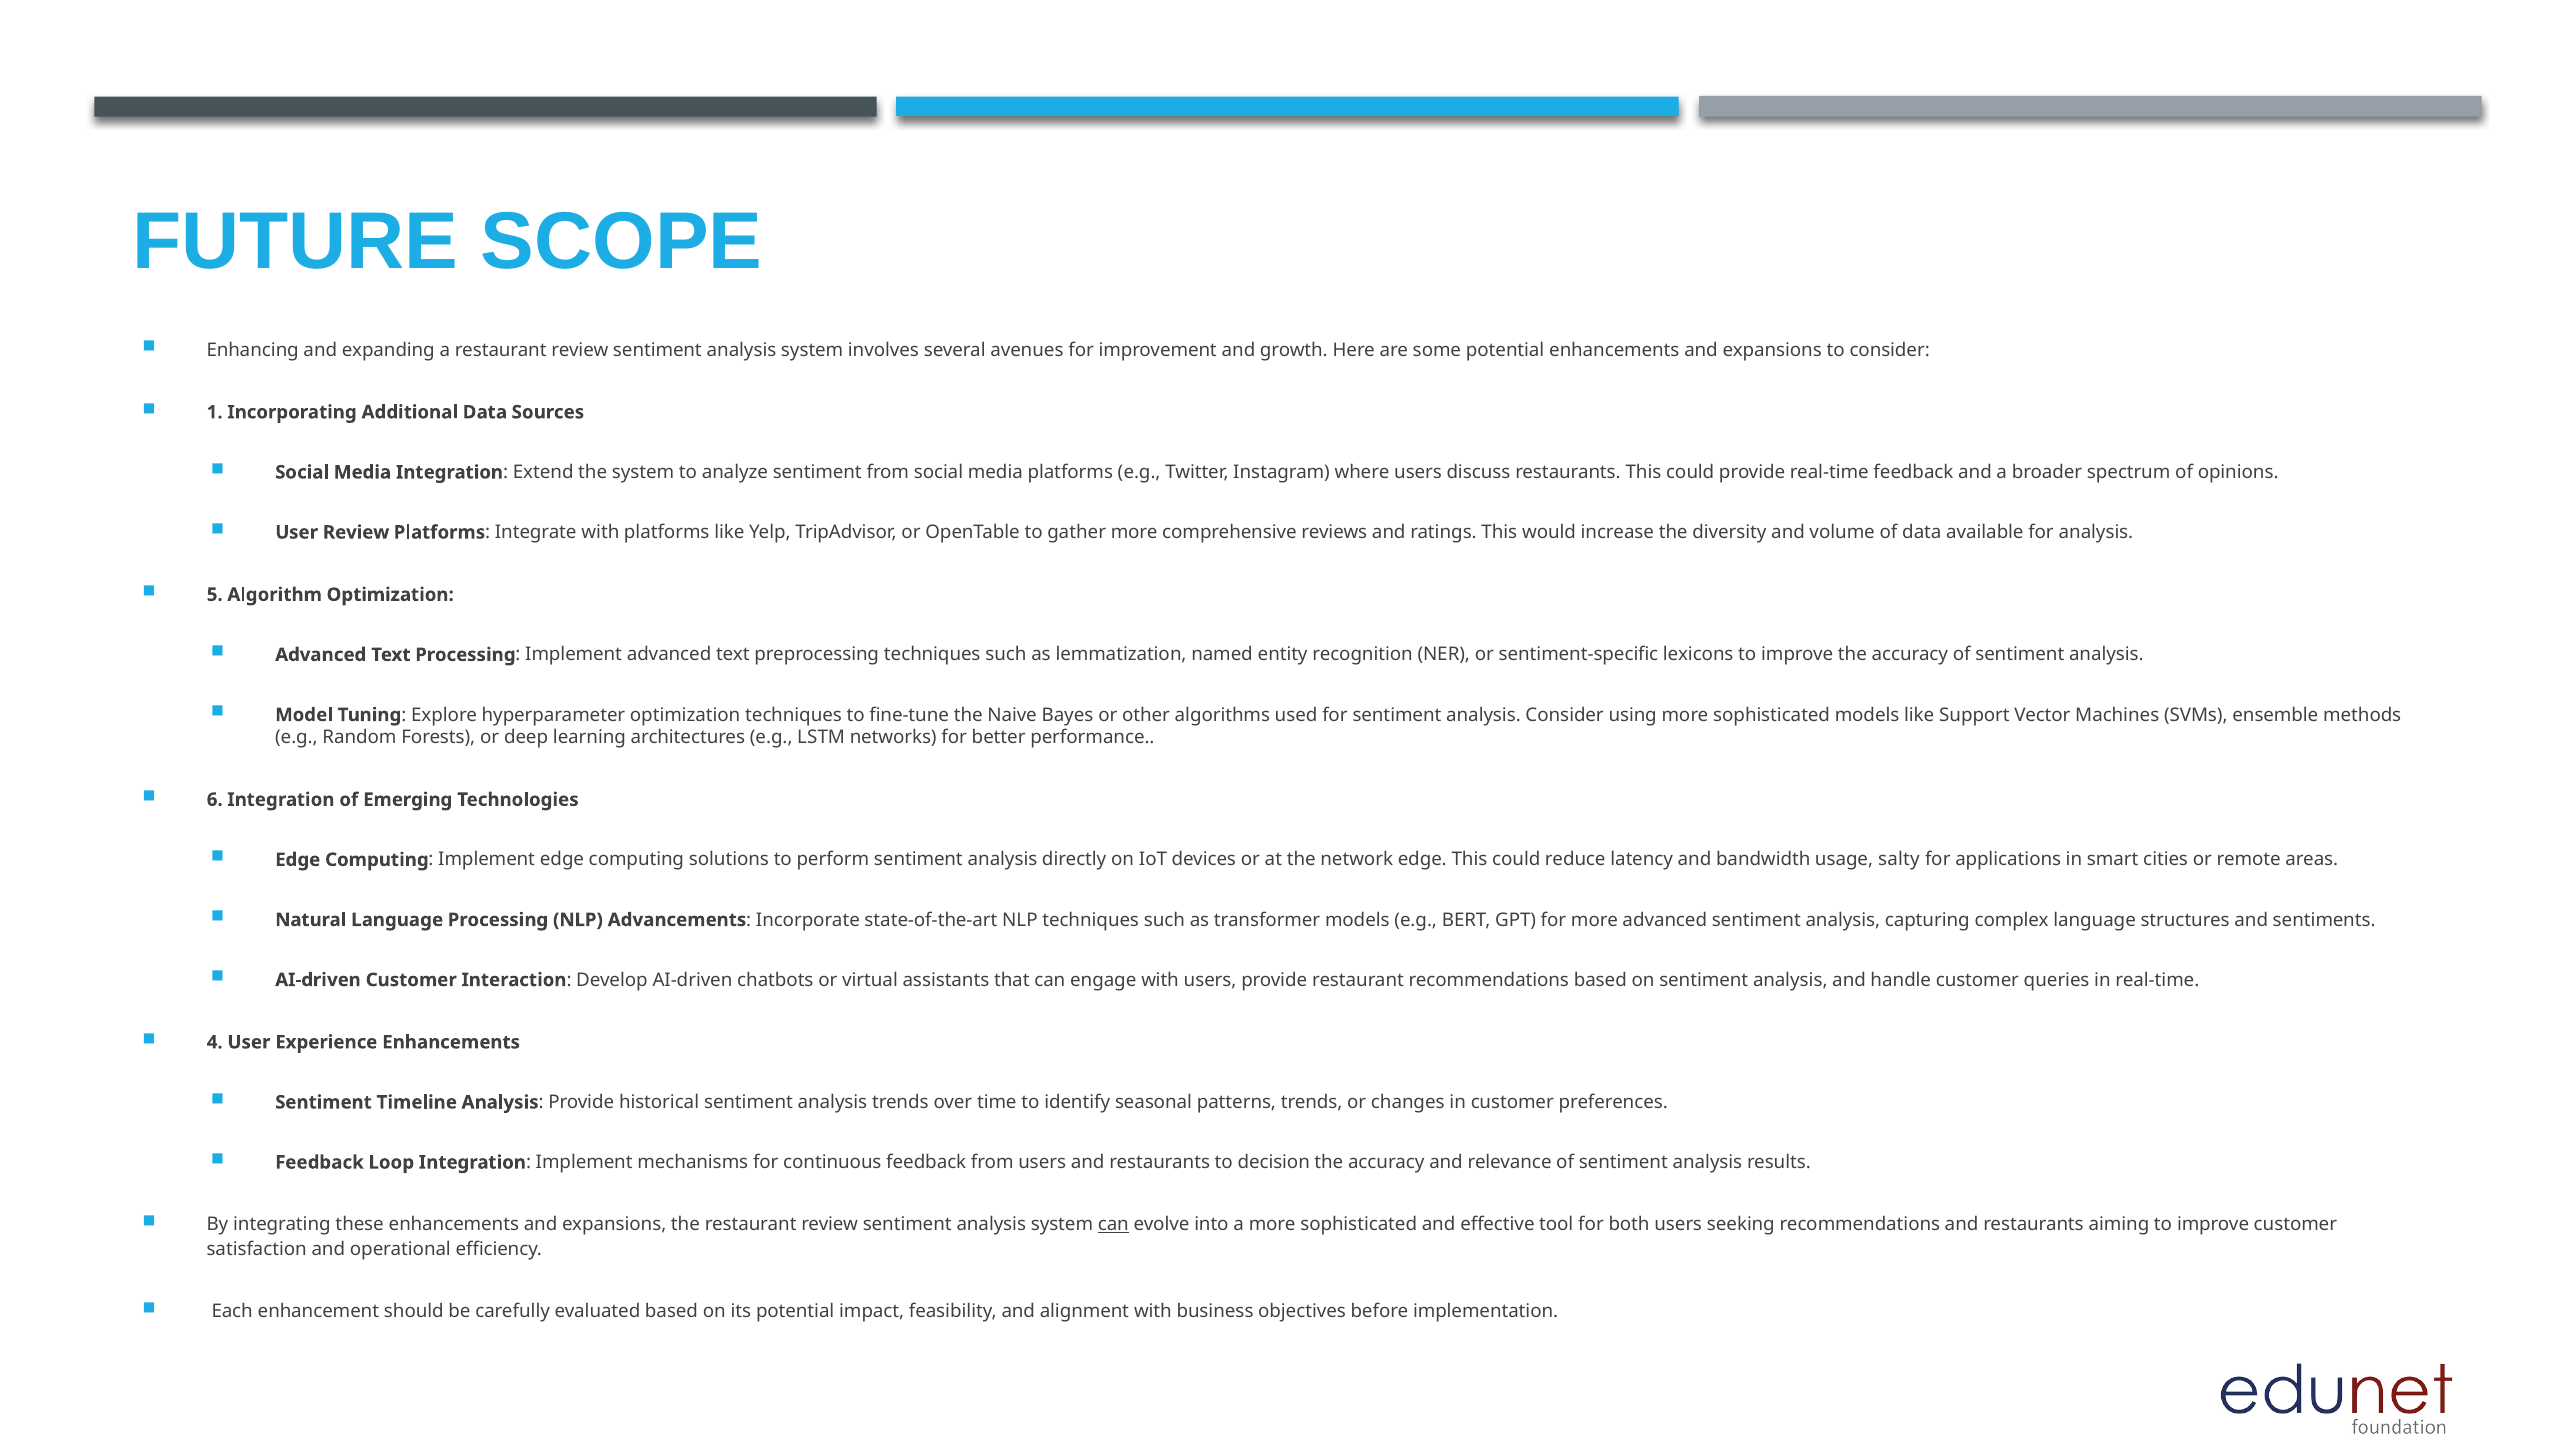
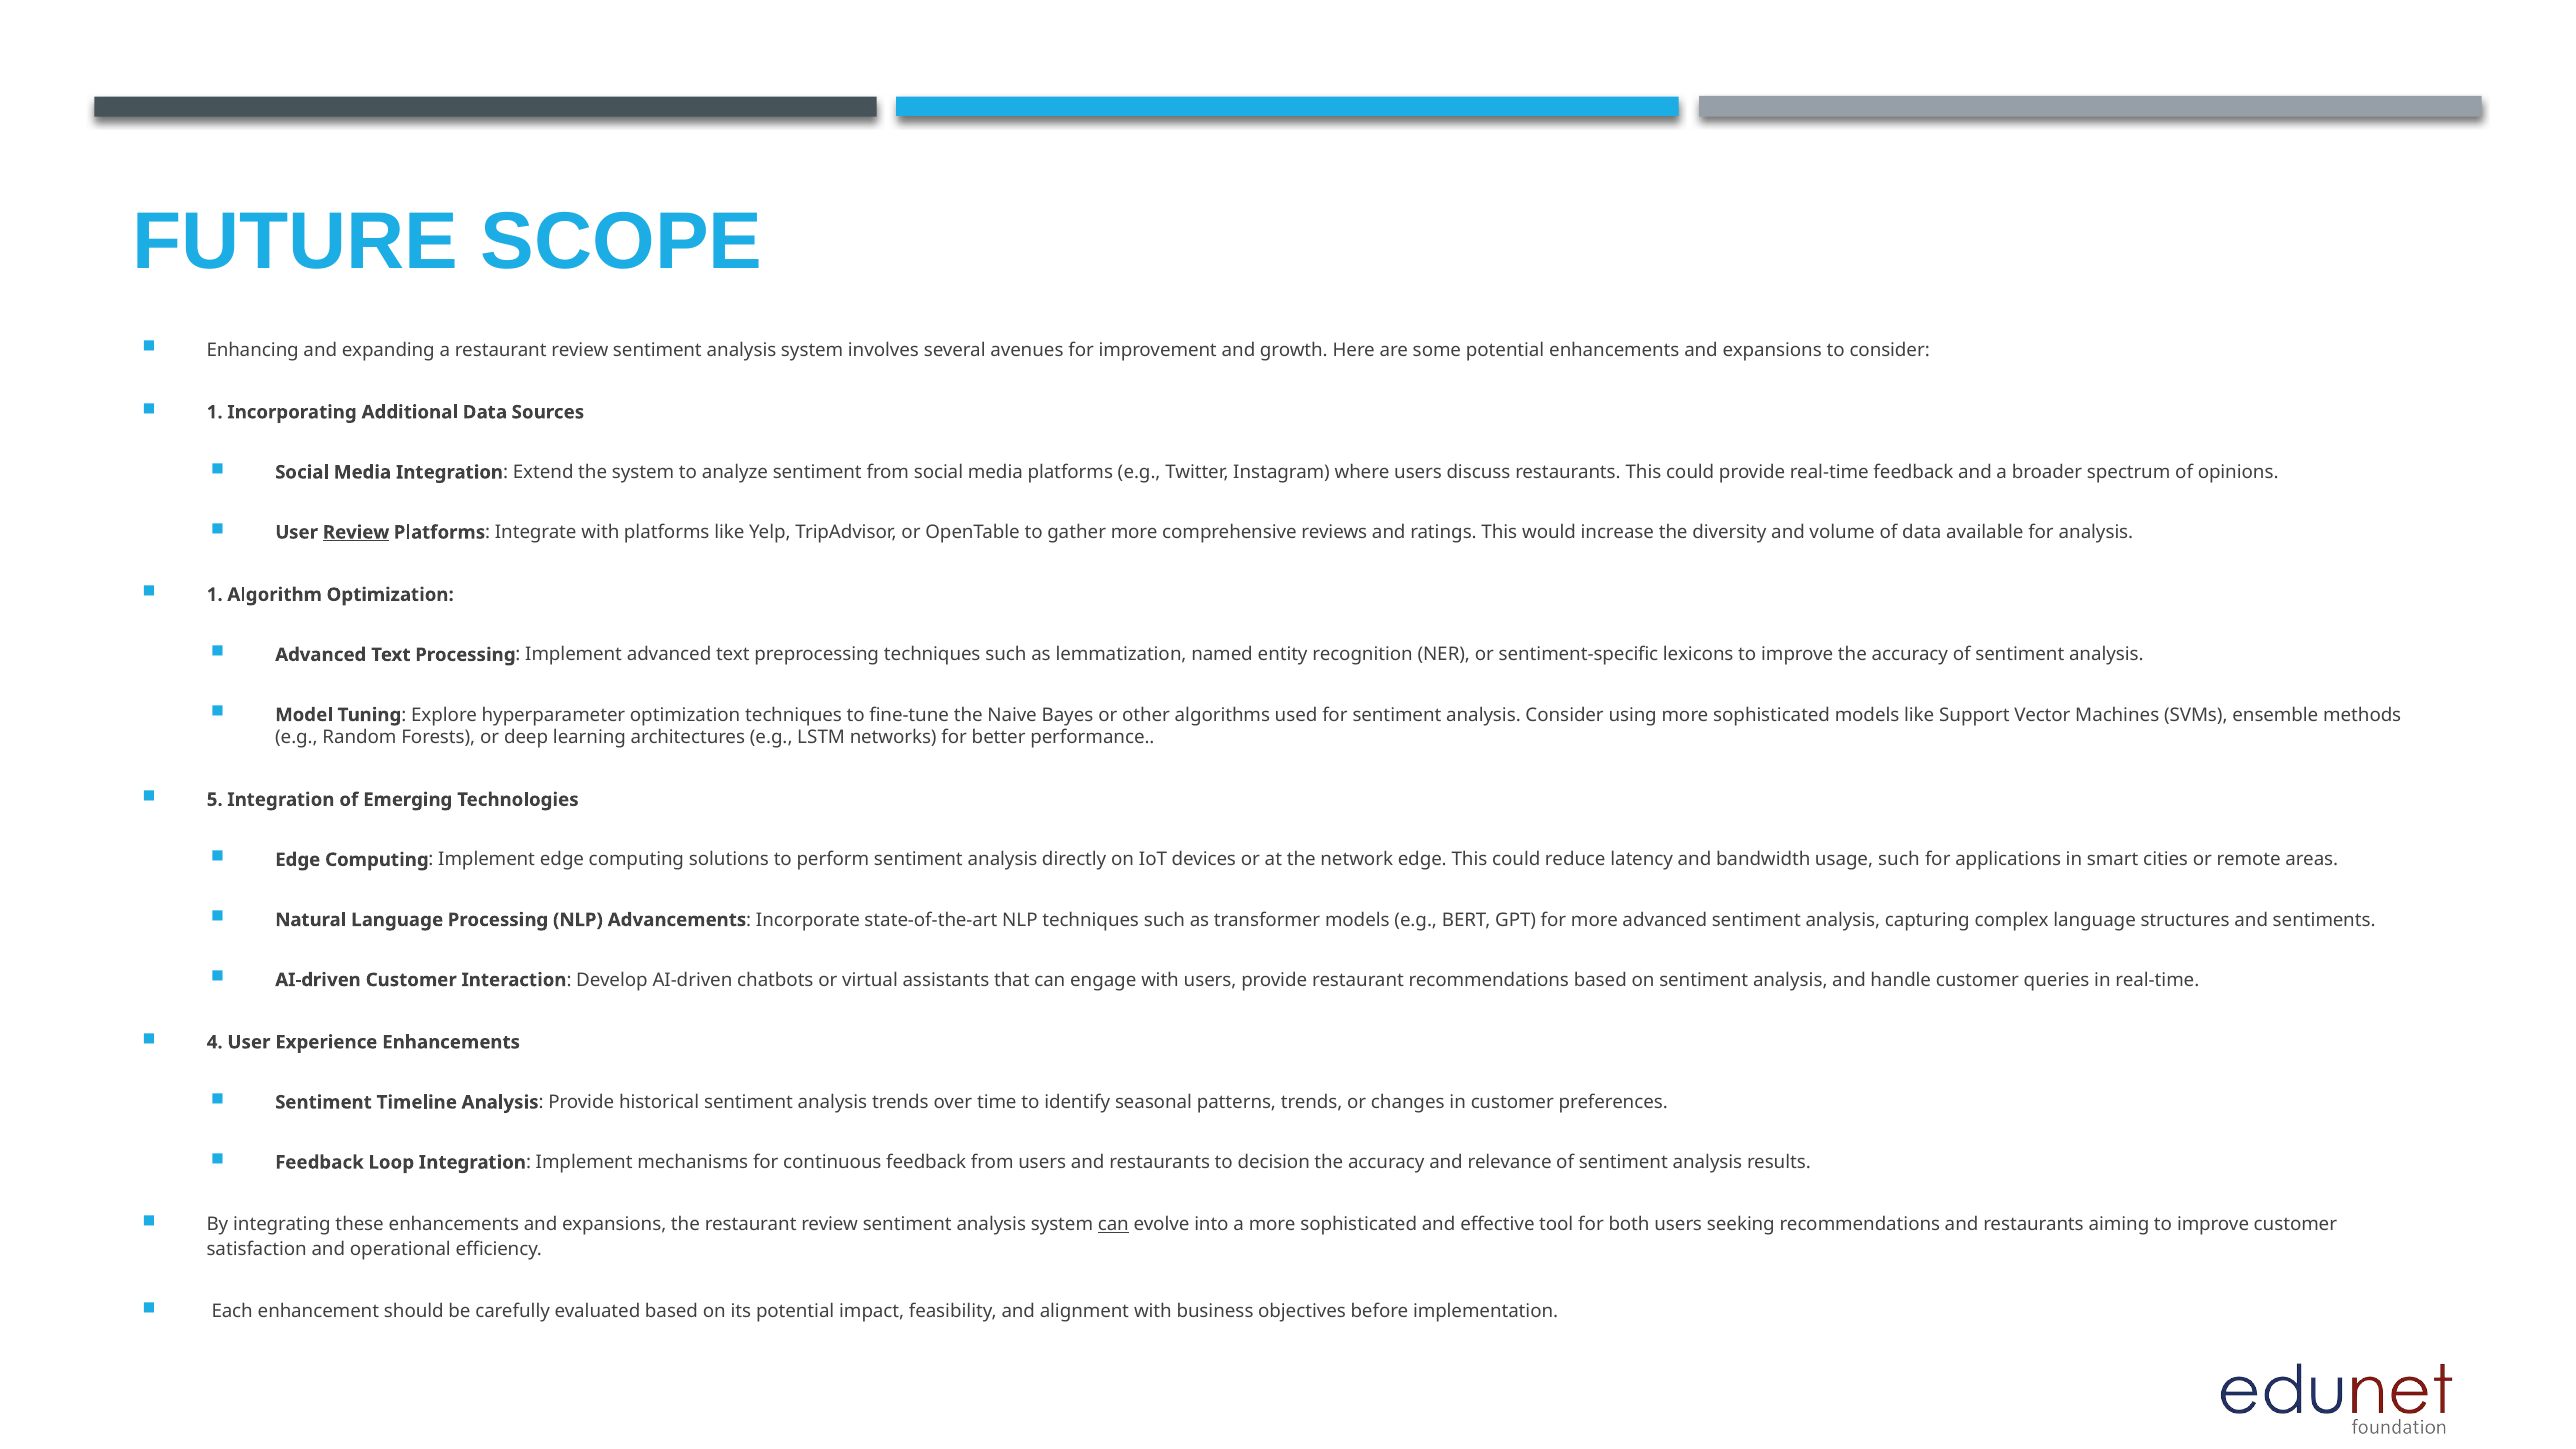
Review at (356, 532) underline: none -> present
5 at (215, 595): 5 -> 1
6: 6 -> 5
usage salty: salty -> such
